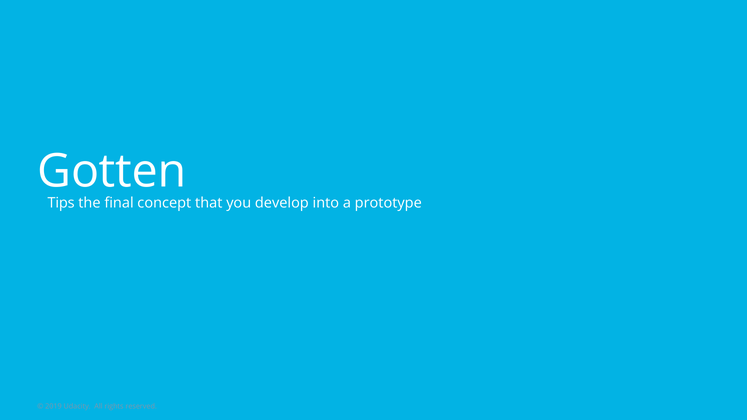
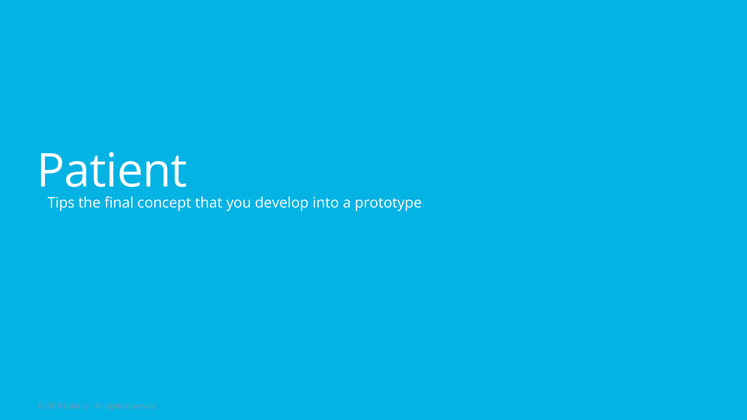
Gotten: Gotten -> Patient
